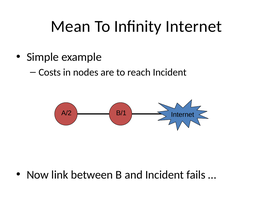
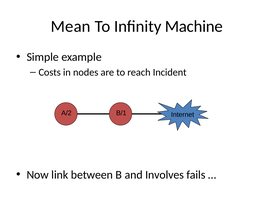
Infinity Internet: Internet -> Machine
and Incident: Incident -> Involves
